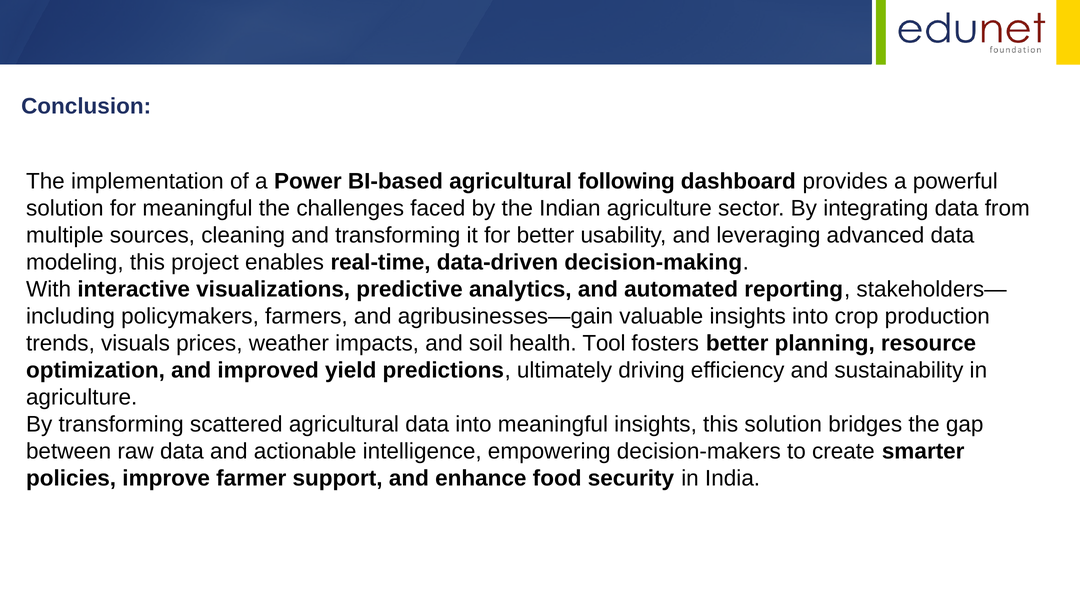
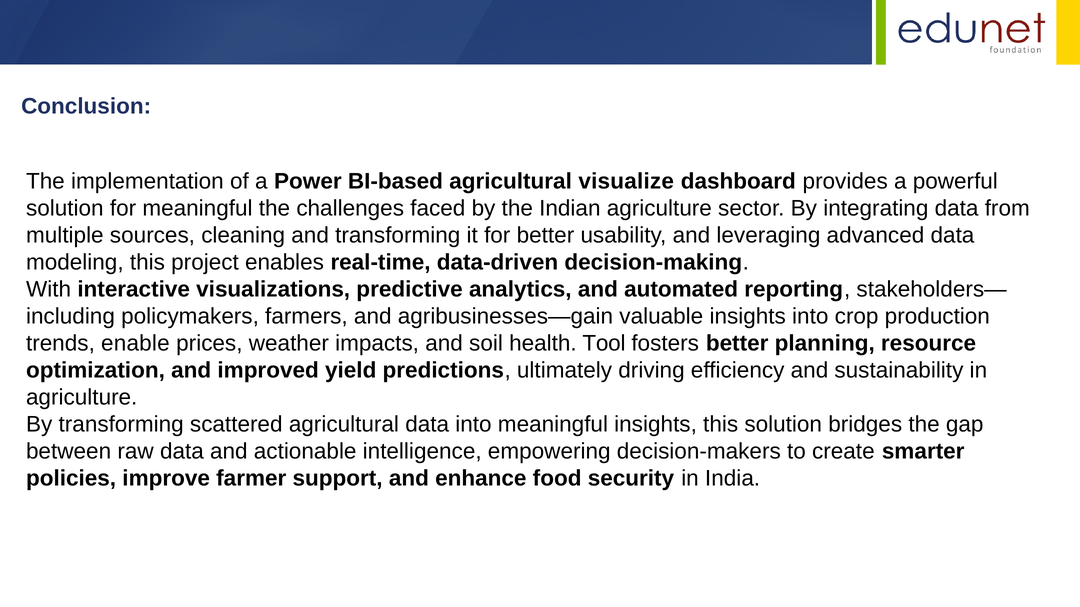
following: following -> visualize
visuals: visuals -> enable
